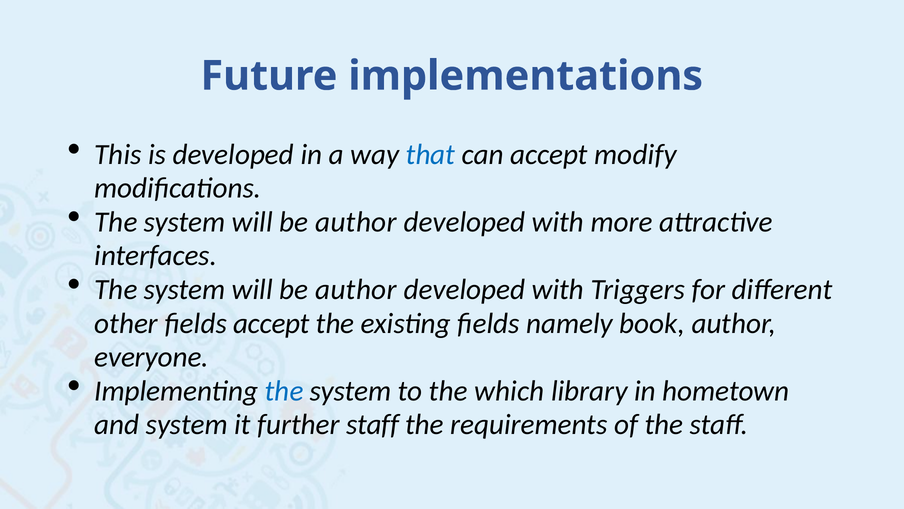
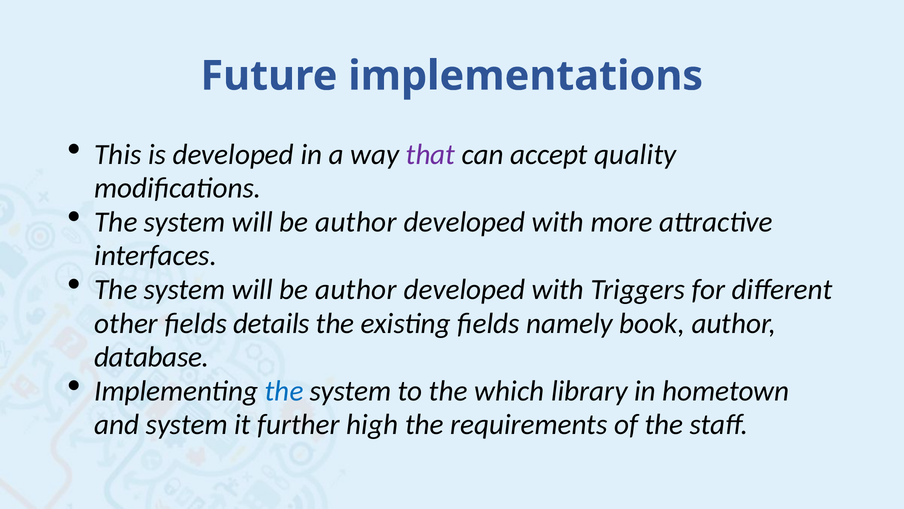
that colour: blue -> purple
modify: modify -> quality
fields accept: accept -> details
everyone: everyone -> database
further staff: staff -> high
